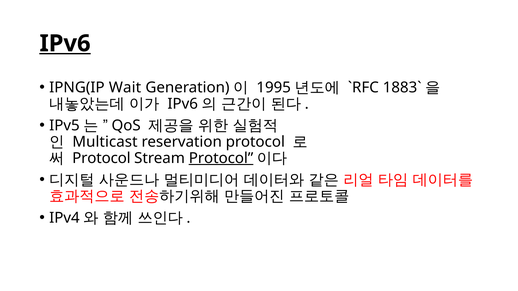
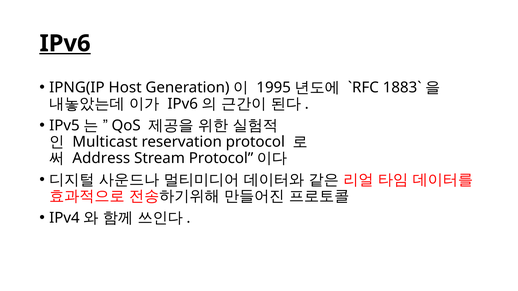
Wait: Wait -> Host
Protocol at (101, 158): Protocol -> Address
Protocol at (221, 158) underline: present -> none
